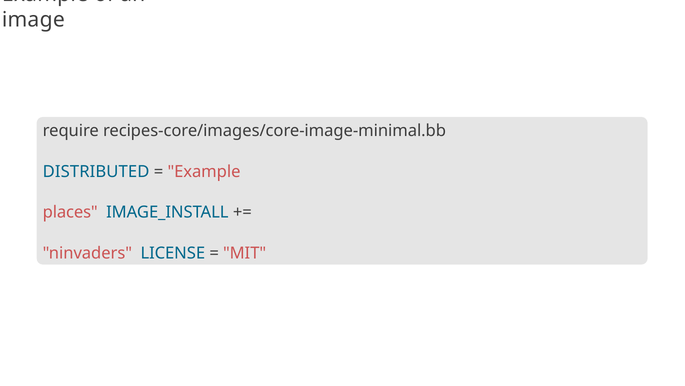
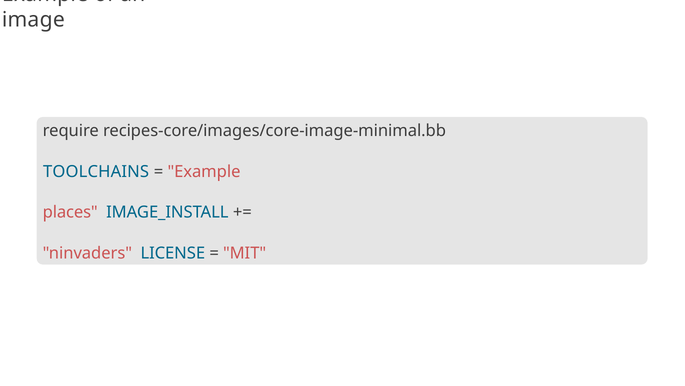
DISTRIBUTED: DISTRIBUTED -> TOOLCHAINS
